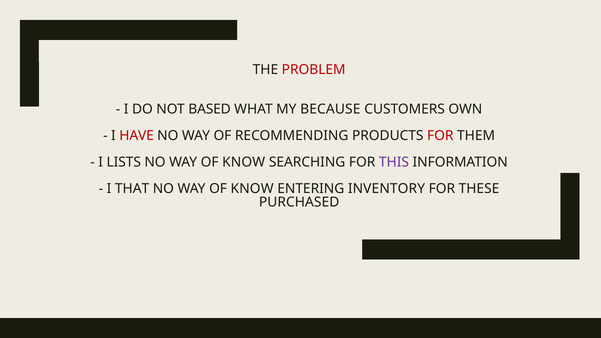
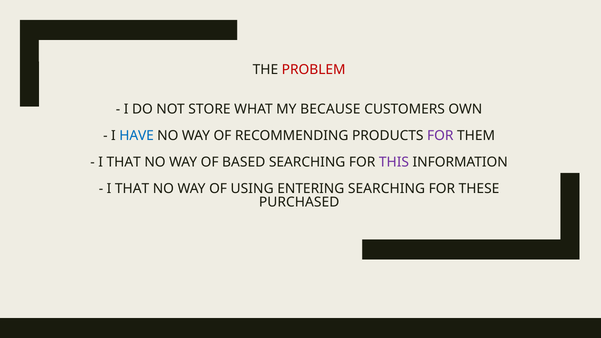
BASED: BASED -> STORE
HAVE colour: red -> blue
FOR at (440, 136) colour: red -> purple
LISTS at (124, 162): LISTS -> THAT
KNOW at (244, 162): KNOW -> BASED
KNOW at (252, 189): KNOW -> USING
ENTERING INVENTORY: INVENTORY -> SEARCHING
